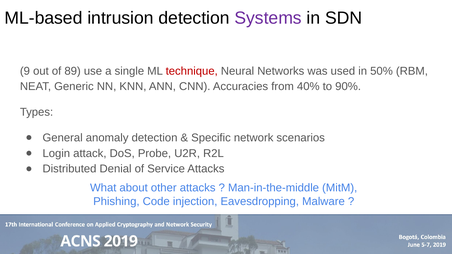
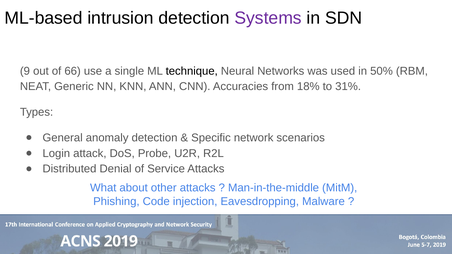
89: 89 -> 66
technique colour: red -> black
40%: 40% -> 18%
90%: 90% -> 31%
